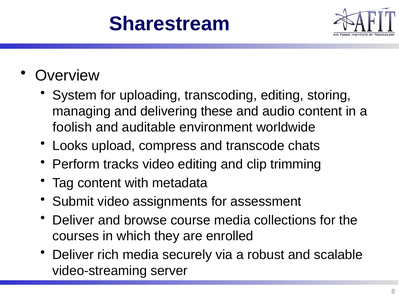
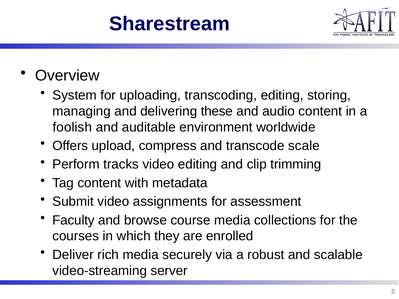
Looks: Looks -> Offers
chats: chats -> scale
Deliver at (73, 220): Deliver -> Faculty
